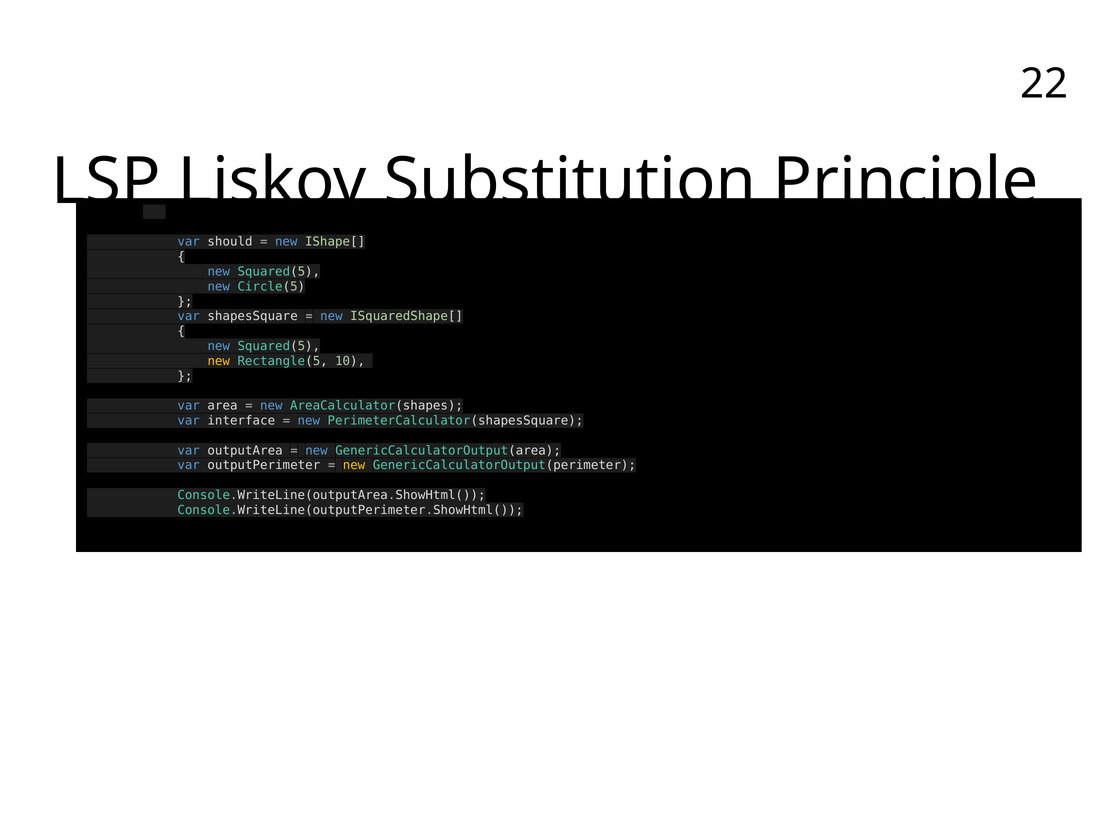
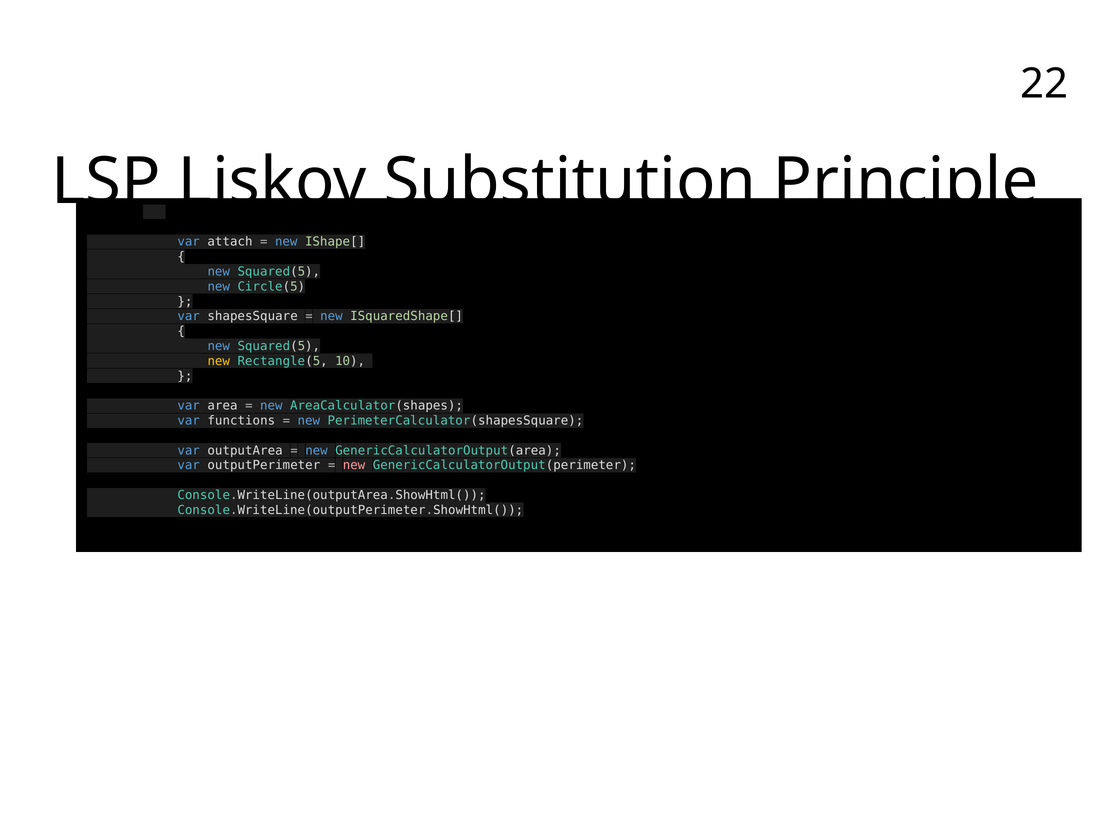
should: should -> attach
interface: interface -> functions
new at (354, 465) colour: yellow -> pink
